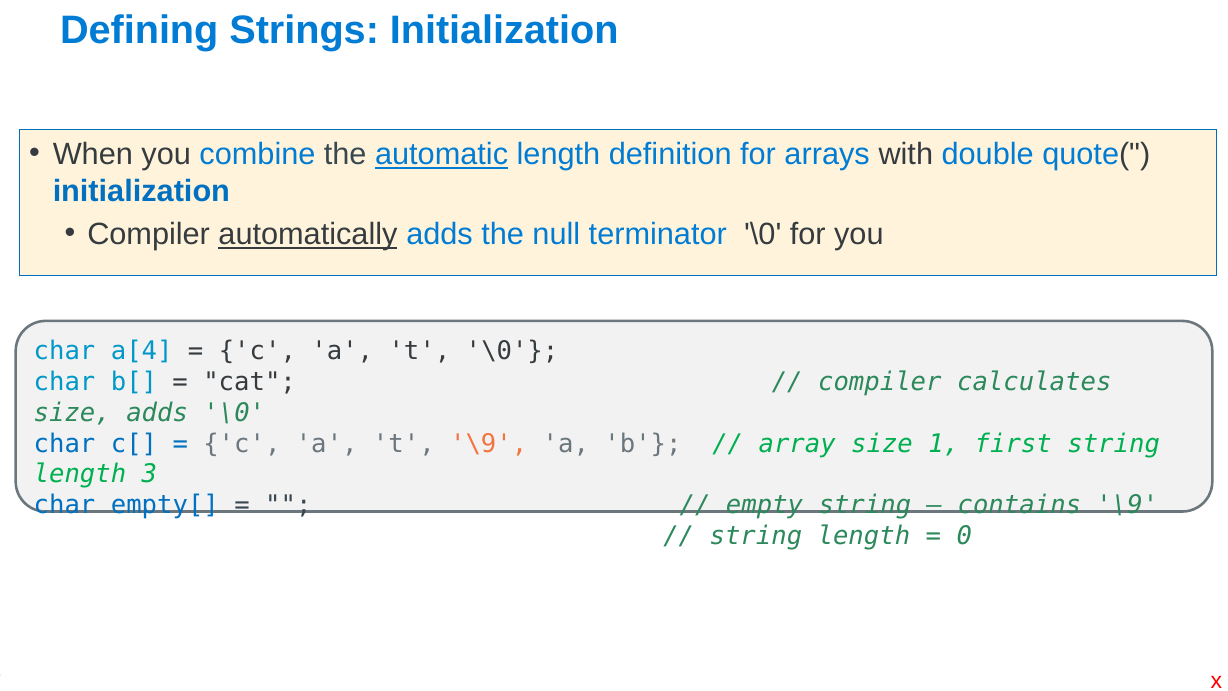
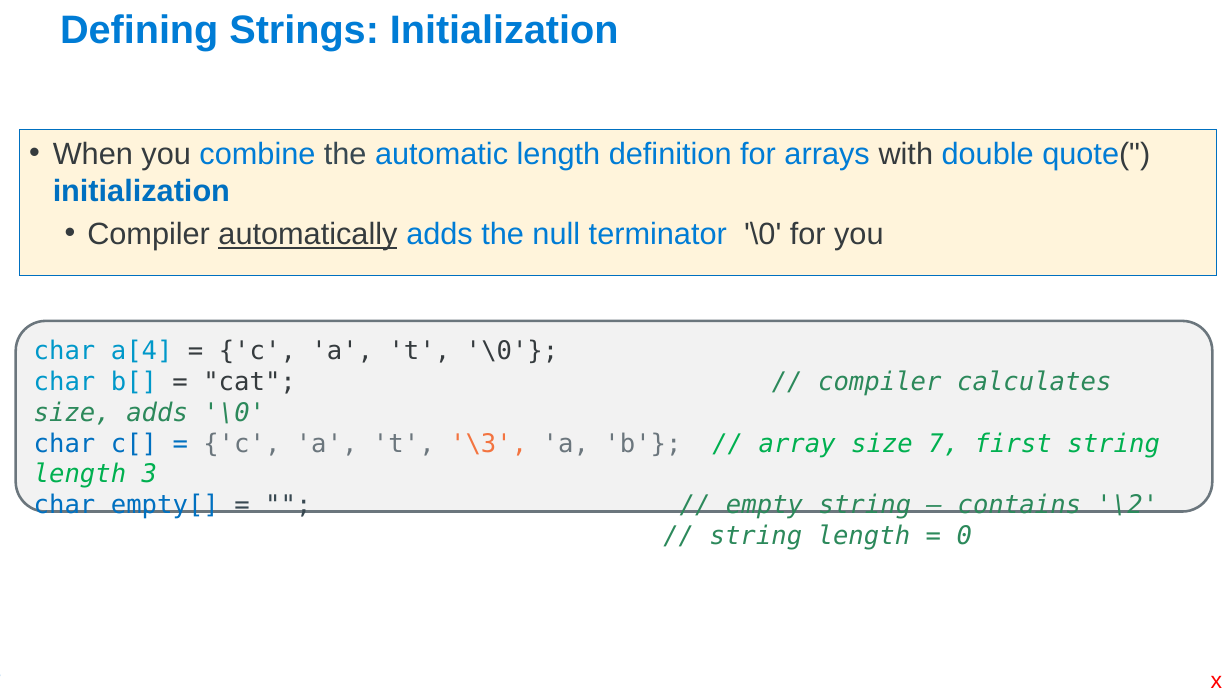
automatic underline: present -> none
t \9: \9 -> \3
1: 1 -> 7
contains \9: \9 -> \2
